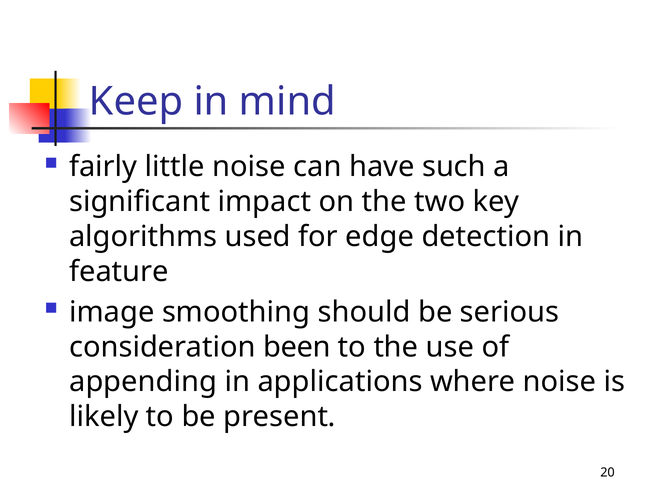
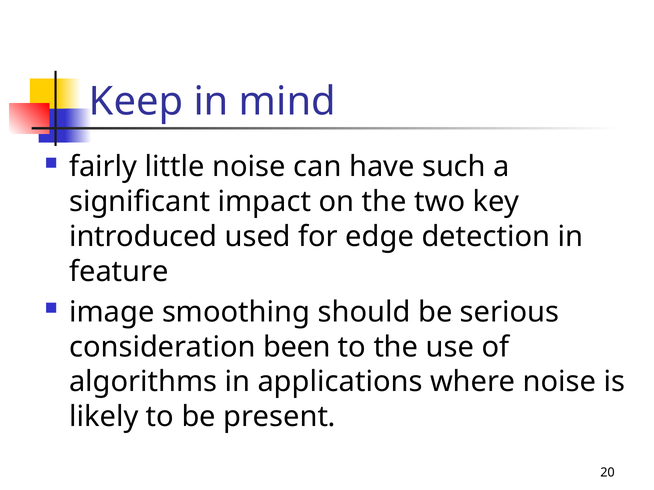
algorithms: algorithms -> introduced
appending: appending -> algorithms
